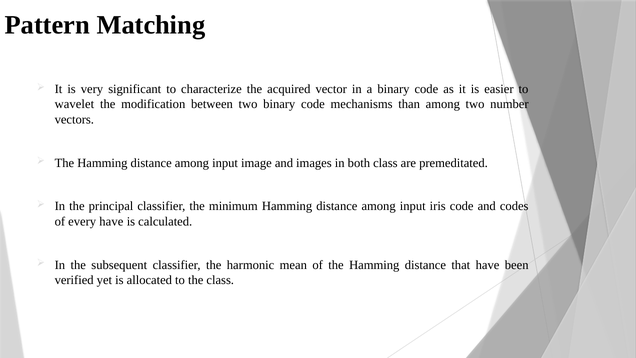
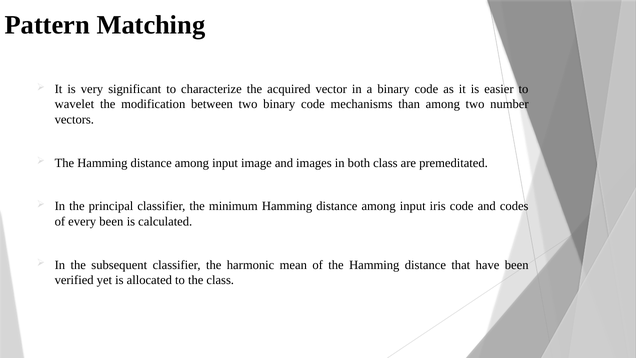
every have: have -> been
